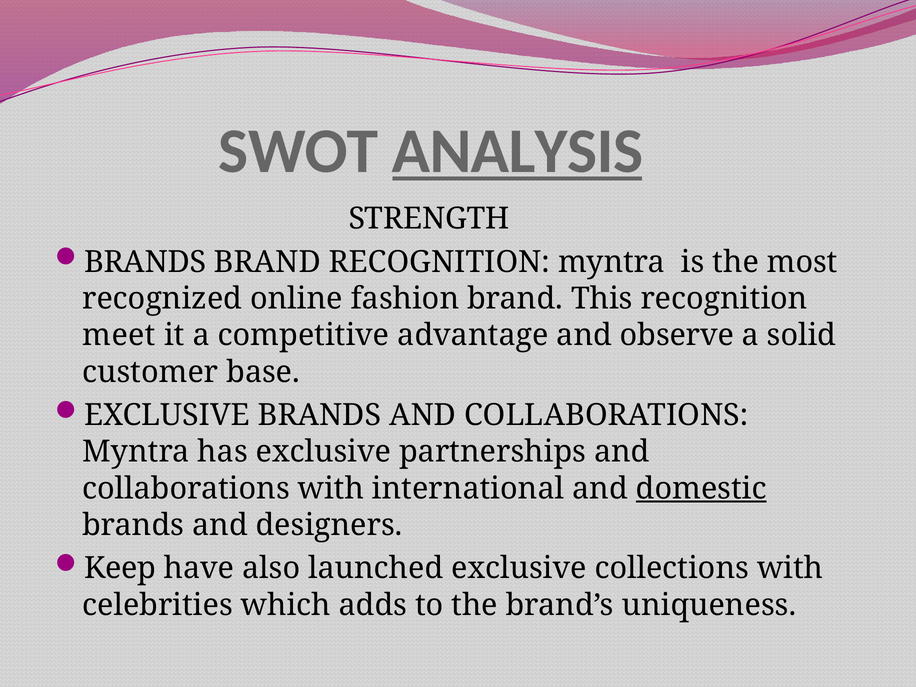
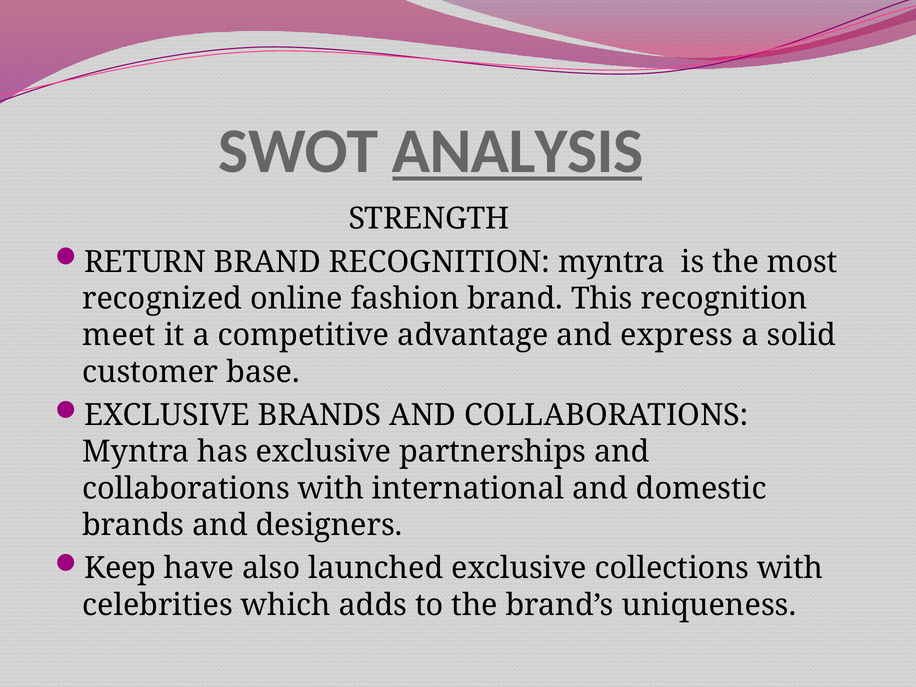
BRANDS at (145, 262): BRANDS -> RETURN
observe: observe -> express
domestic underline: present -> none
